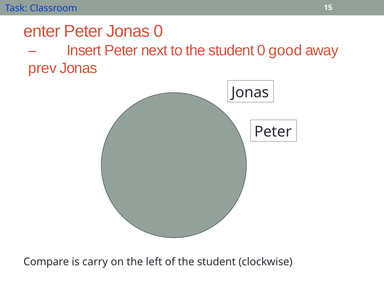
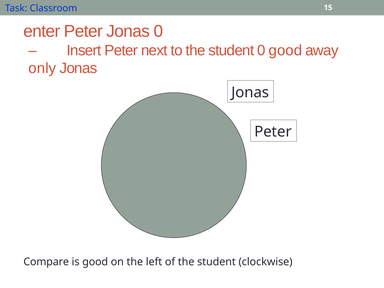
prev: prev -> only
is carry: carry -> good
